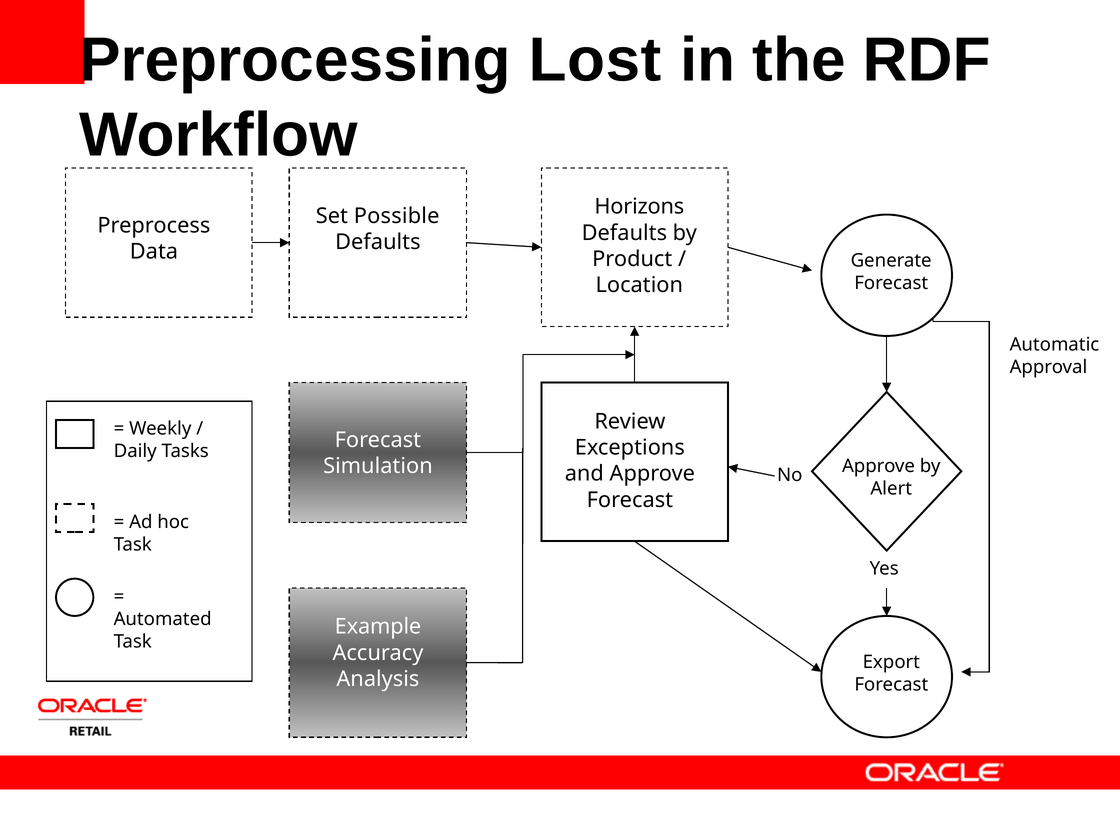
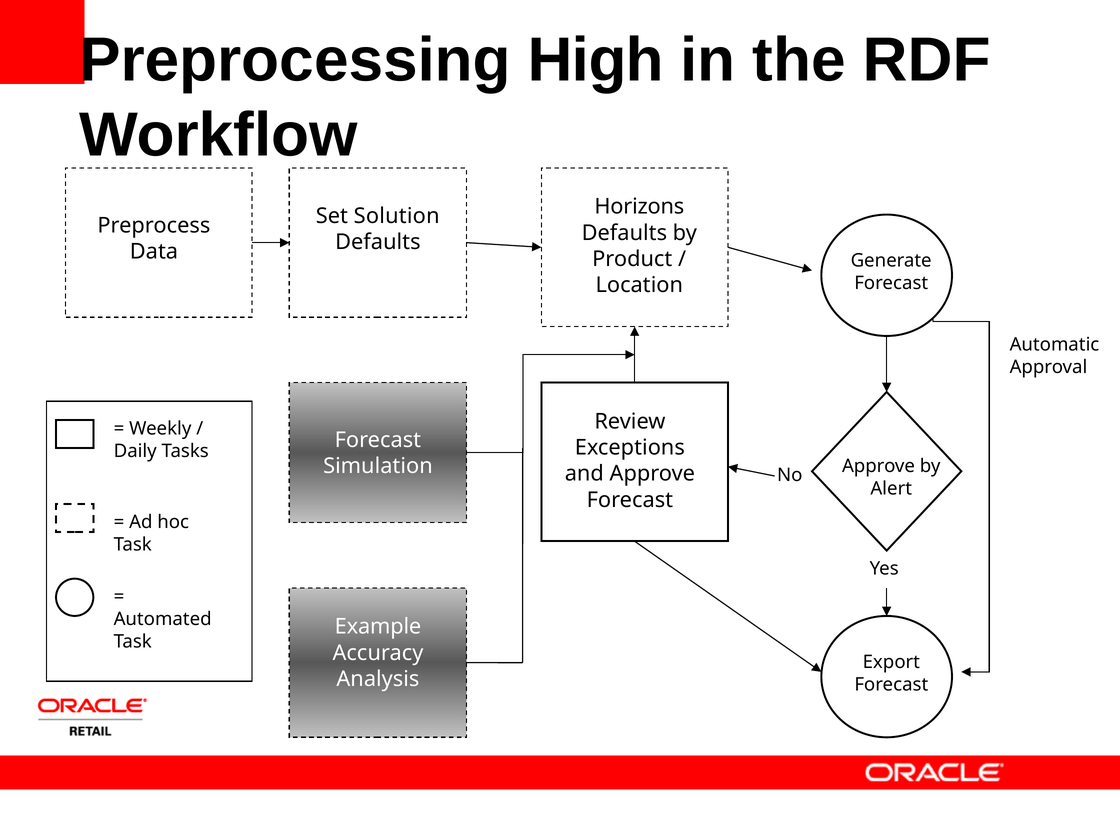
Lost: Lost -> High
Possible: Possible -> Solution
